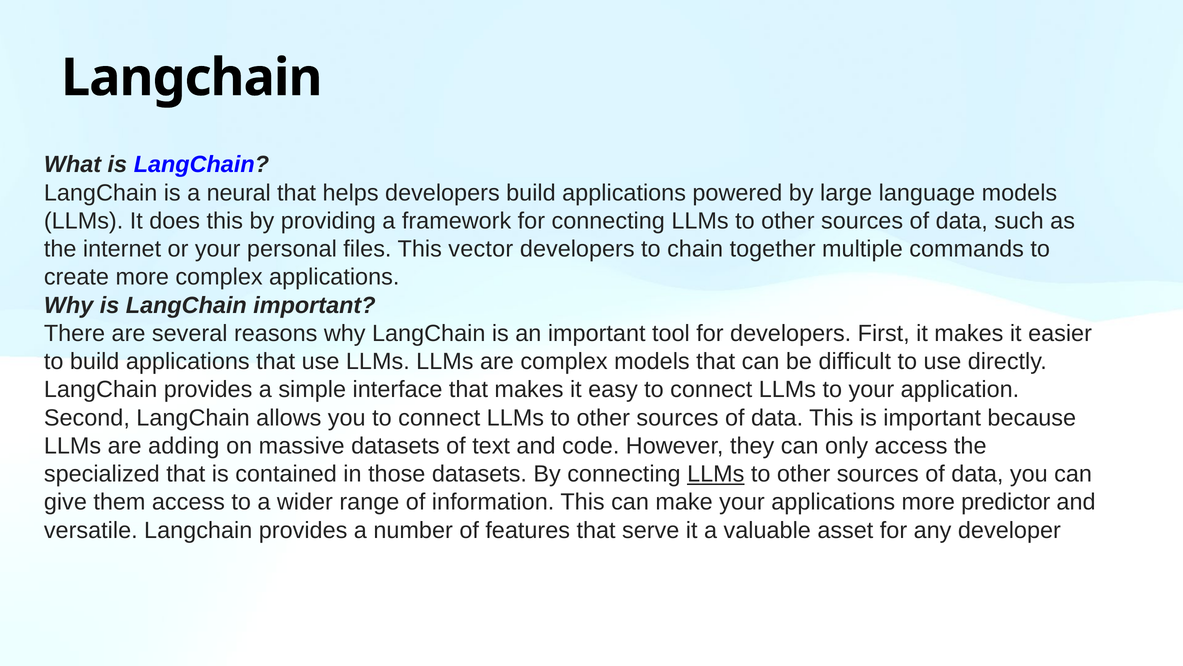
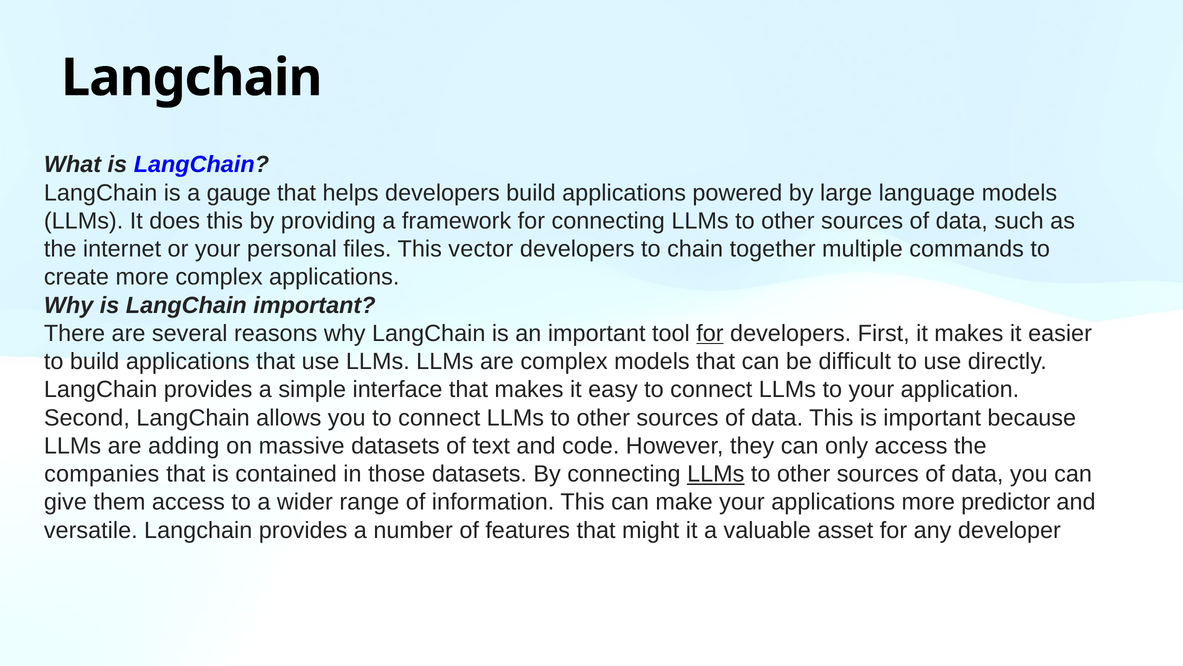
neural: neural -> gauge
for at (710, 333) underline: none -> present
specialized: specialized -> companies
serve: serve -> might
